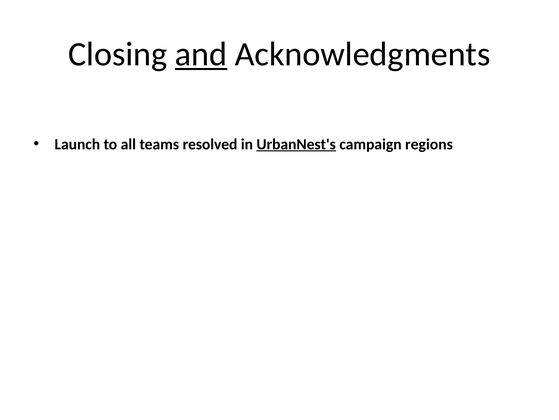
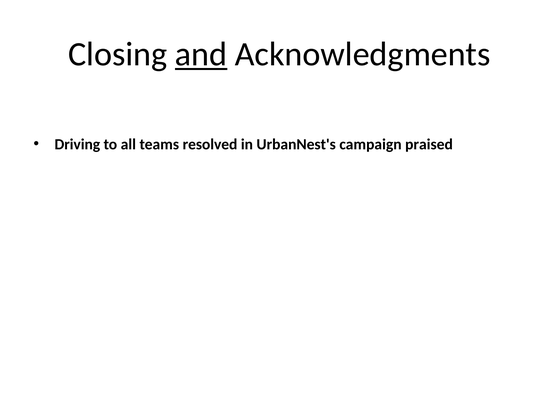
Launch: Launch -> Driving
UrbanNest's underline: present -> none
regions: regions -> praised
